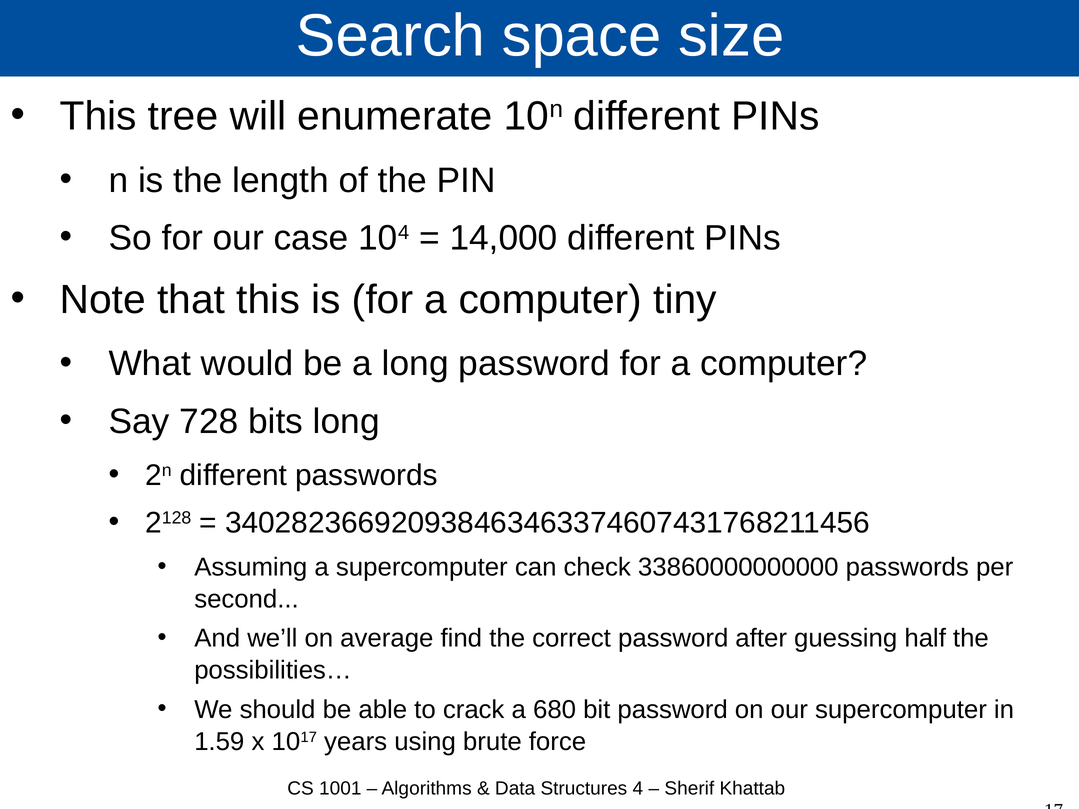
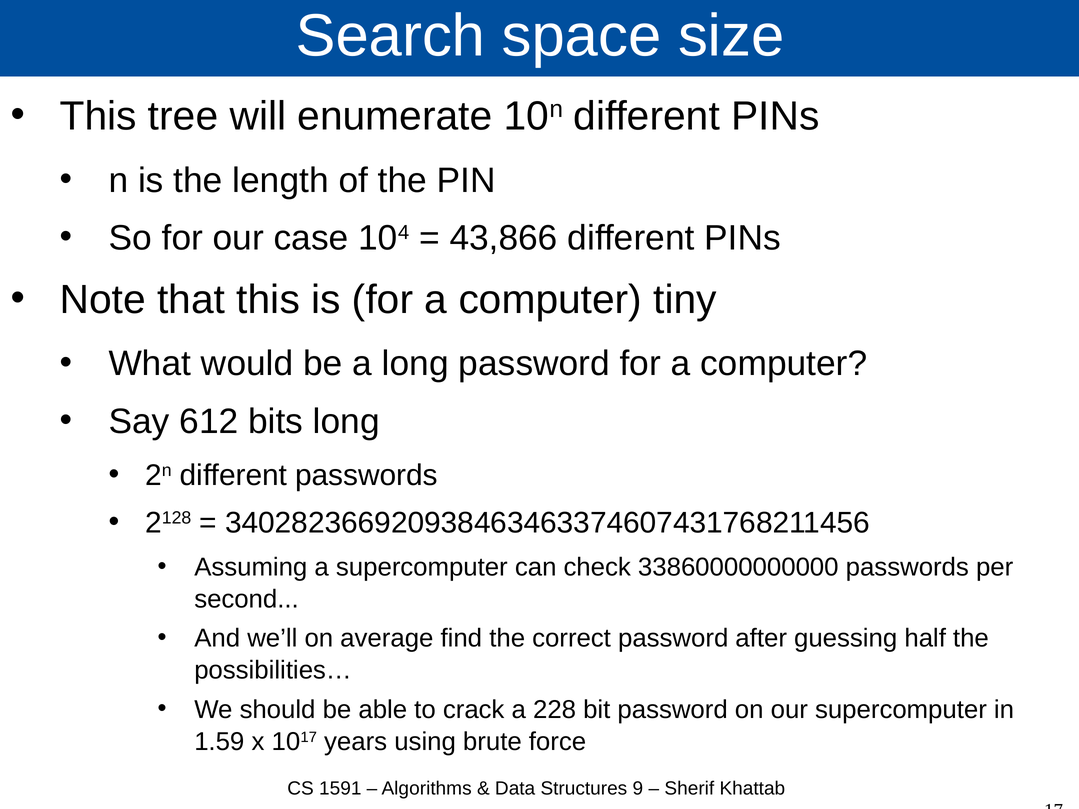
14,000: 14,000 -> 43,866
728: 728 -> 612
680: 680 -> 228
1001: 1001 -> 1591
4: 4 -> 9
